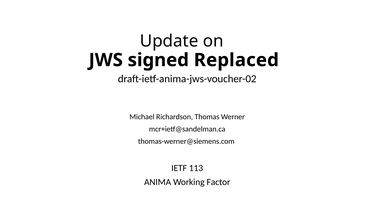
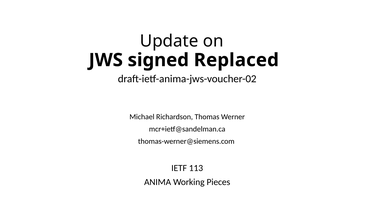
Factor: Factor -> Pieces
